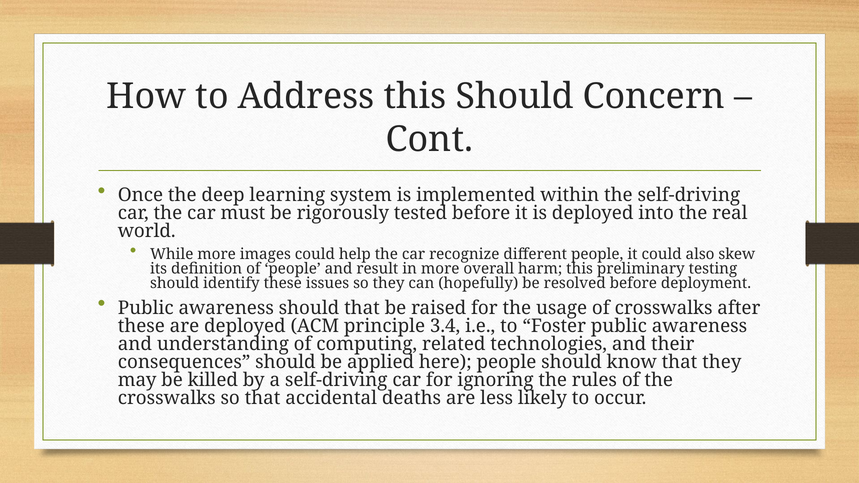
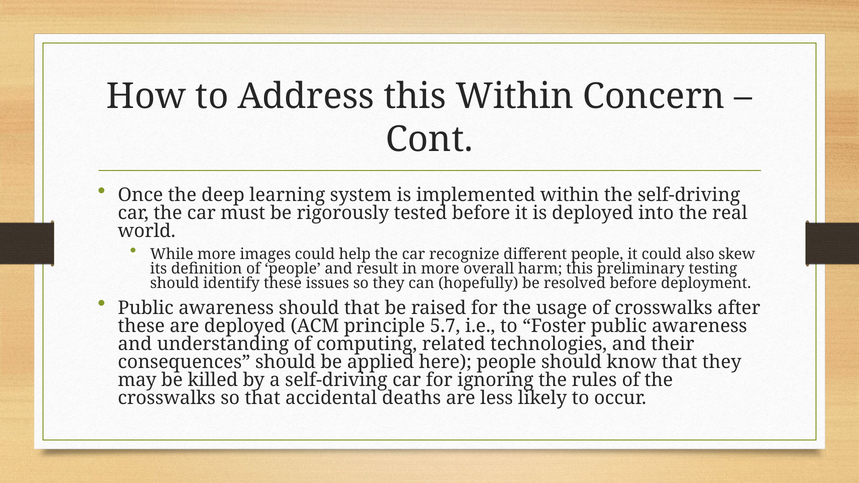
this Should: Should -> Within
3.4: 3.4 -> 5.7
